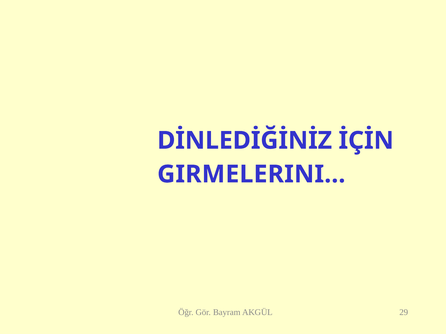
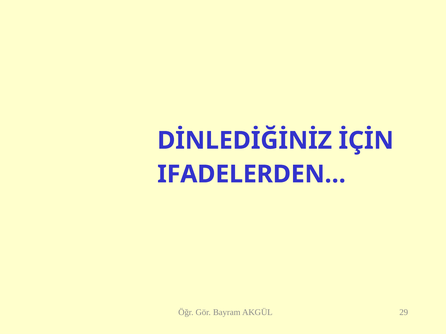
GIRMELERINI…: GIRMELERINI… -> IFADELERDEN…
